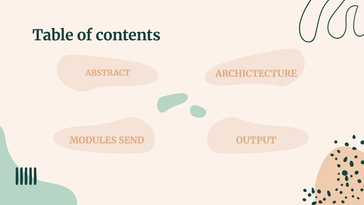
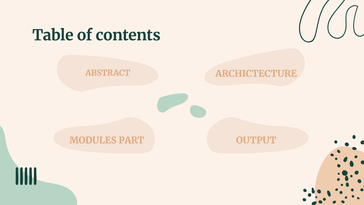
SEND: SEND -> PART
